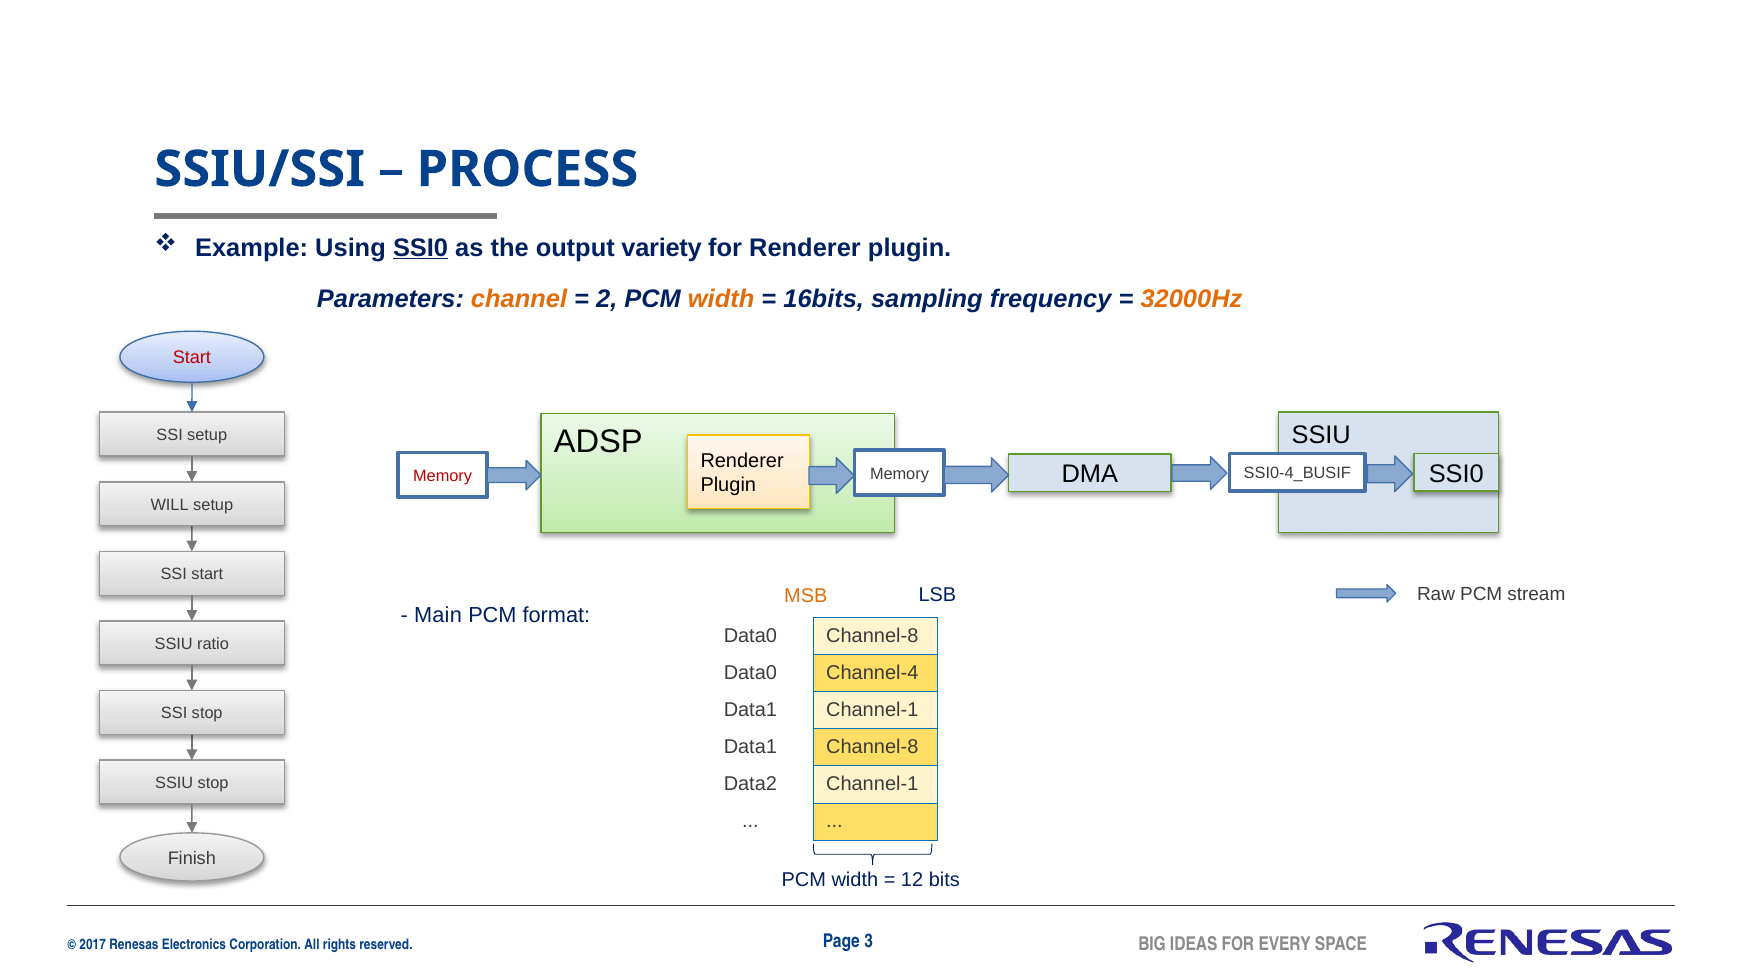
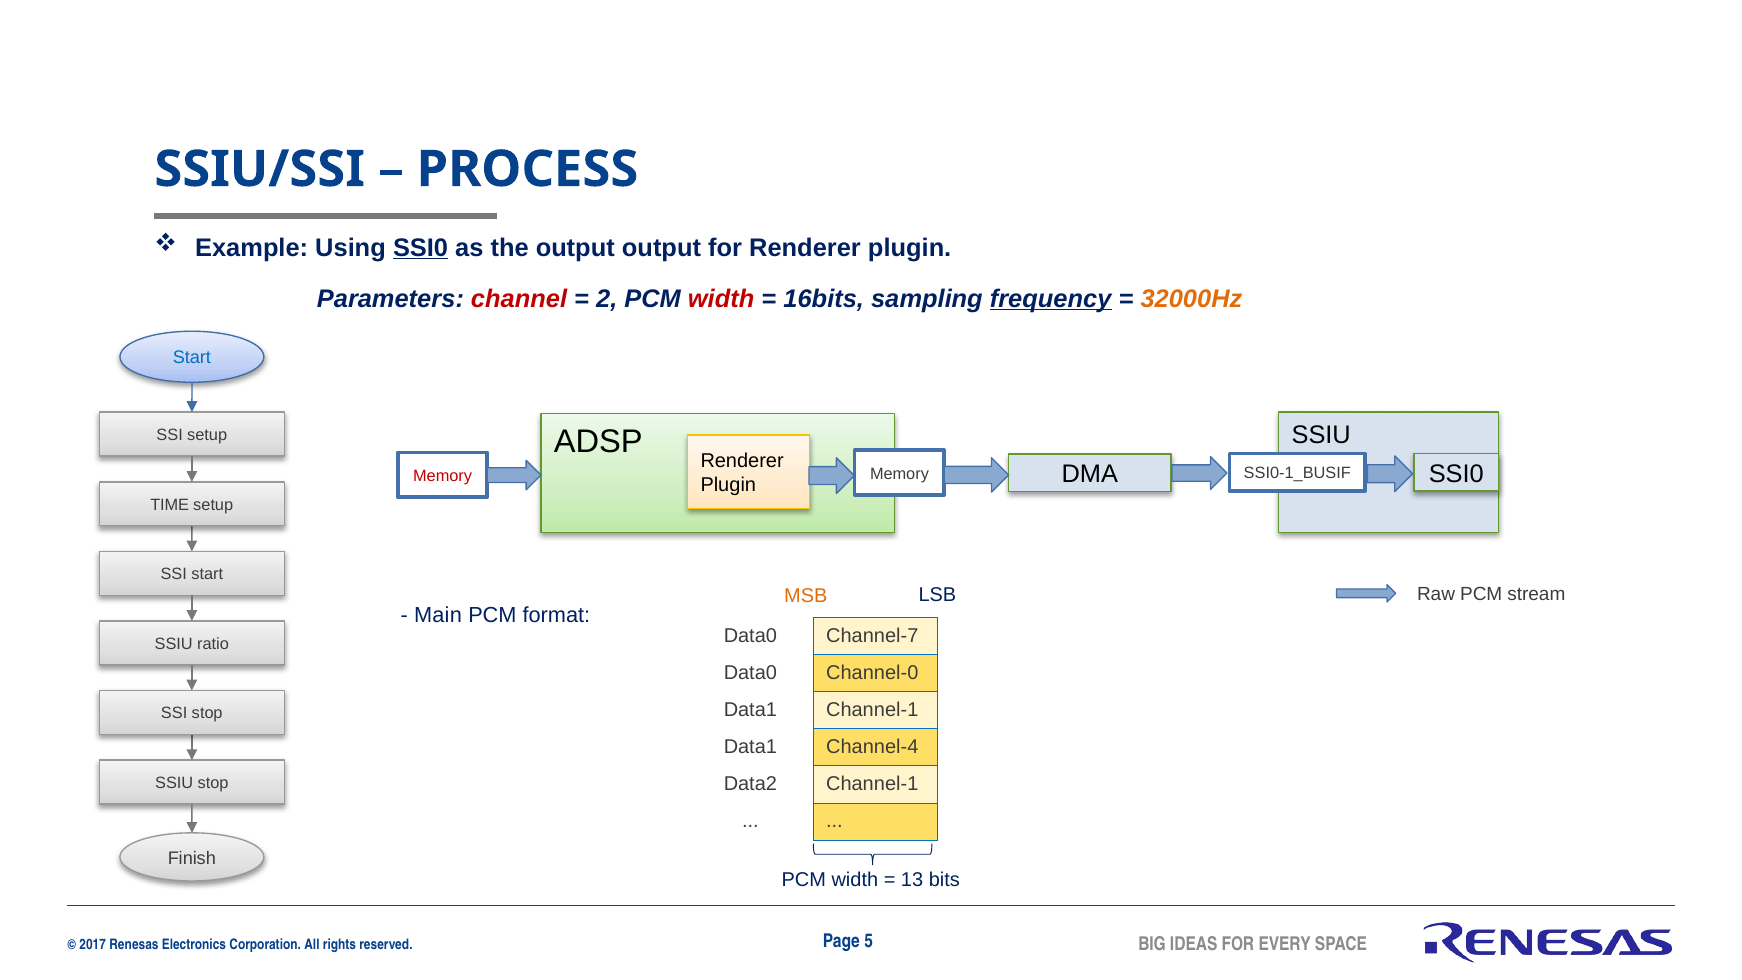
output variety: variety -> output
channel colour: orange -> red
width at (721, 299) colour: orange -> red
frequency underline: none -> present
Start at (192, 358) colour: red -> blue
SSI0-4_BUSIF: SSI0-4_BUSIF -> SSI0-1_BUSIF
WILL: WILL -> TIME
Data0 Channel-8: Channel-8 -> Channel-7
Channel-4: Channel-4 -> Channel-0
Data1 Channel-8: Channel-8 -> Channel-4
12: 12 -> 13
3: 3 -> 5
